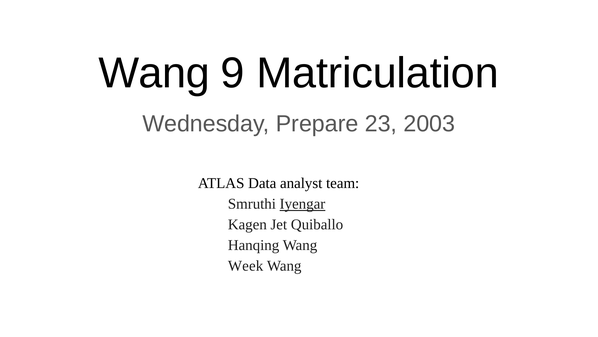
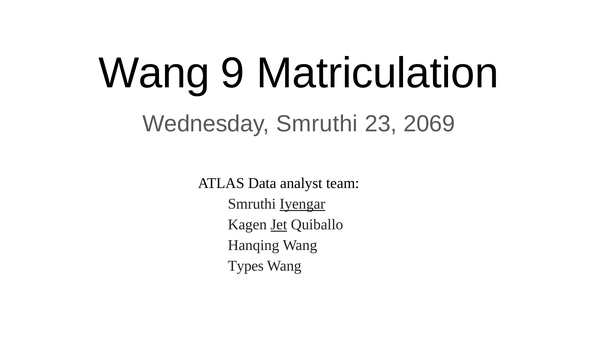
Wednesday Prepare: Prepare -> Smruthi
2003: 2003 -> 2069
Jet underline: none -> present
Week: Week -> Types
